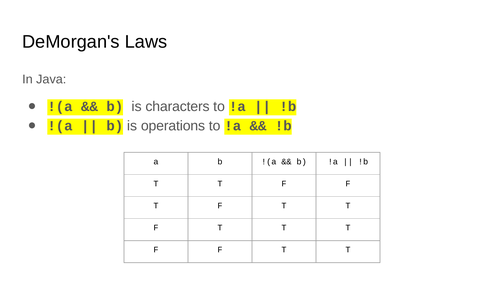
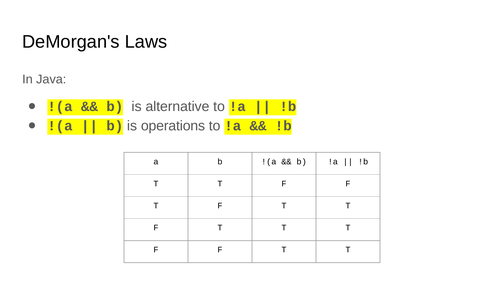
characters: characters -> alternative
